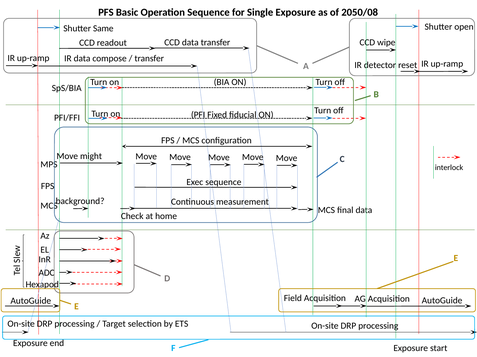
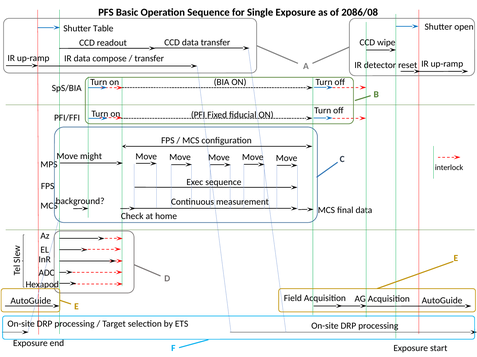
2050/08: 2050/08 -> 2086/08
Same: Same -> Table
